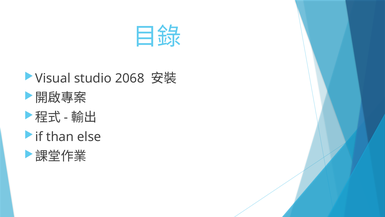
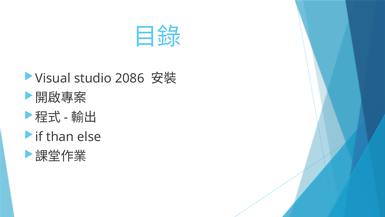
2068: 2068 -> 2086
